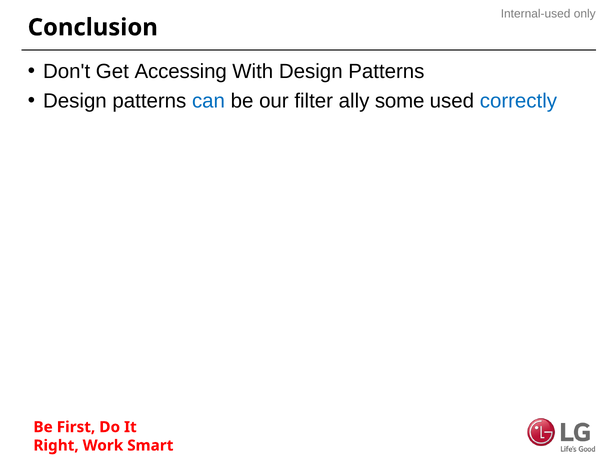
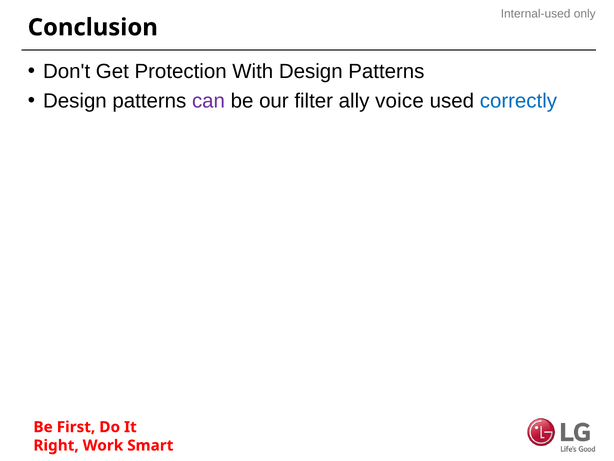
Accessing: Accessing -> Protection
can colour: blue -> purple
some: some -> voice
